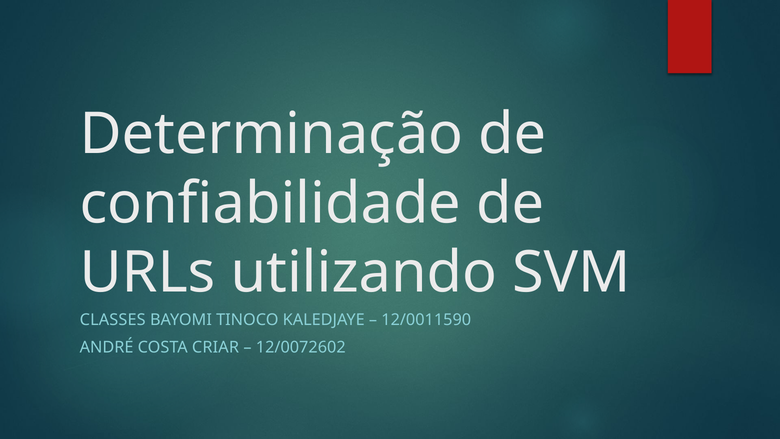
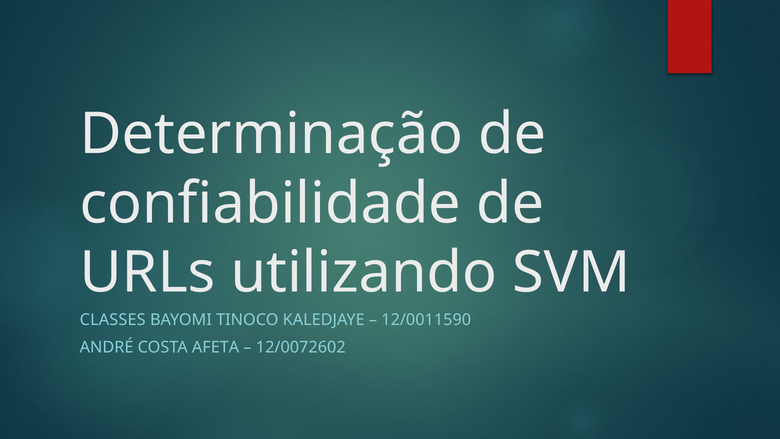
CRIAR: CRIAR -> AFETA
